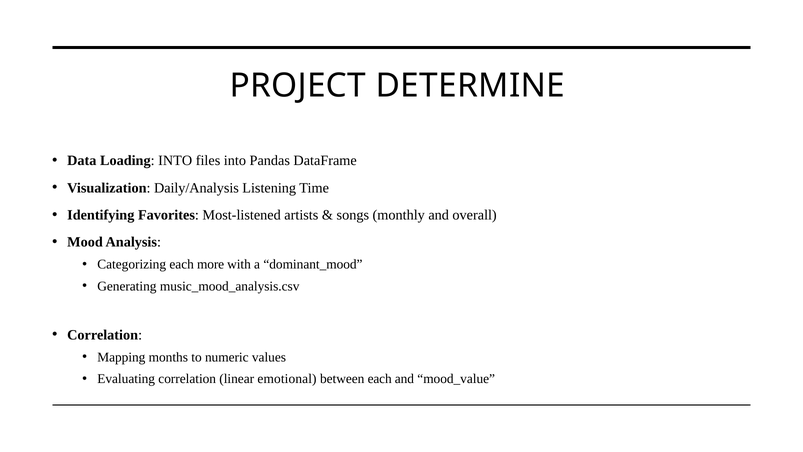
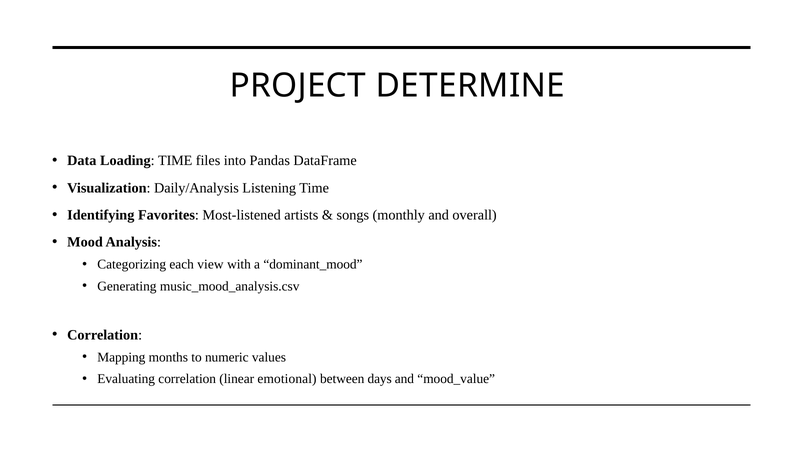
Loading INTO: INTO -> TIME
more: more -> view
between each: each -> days
